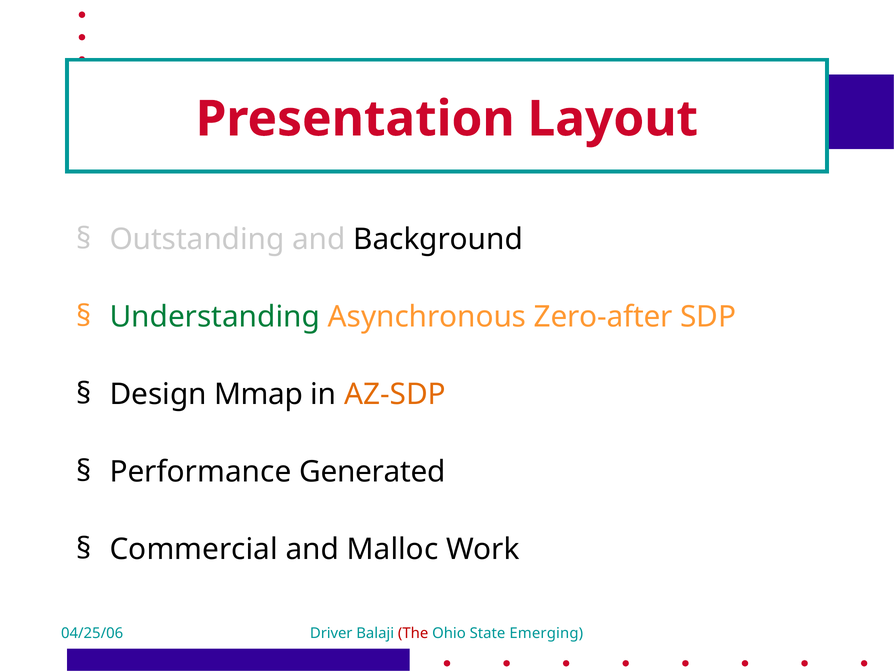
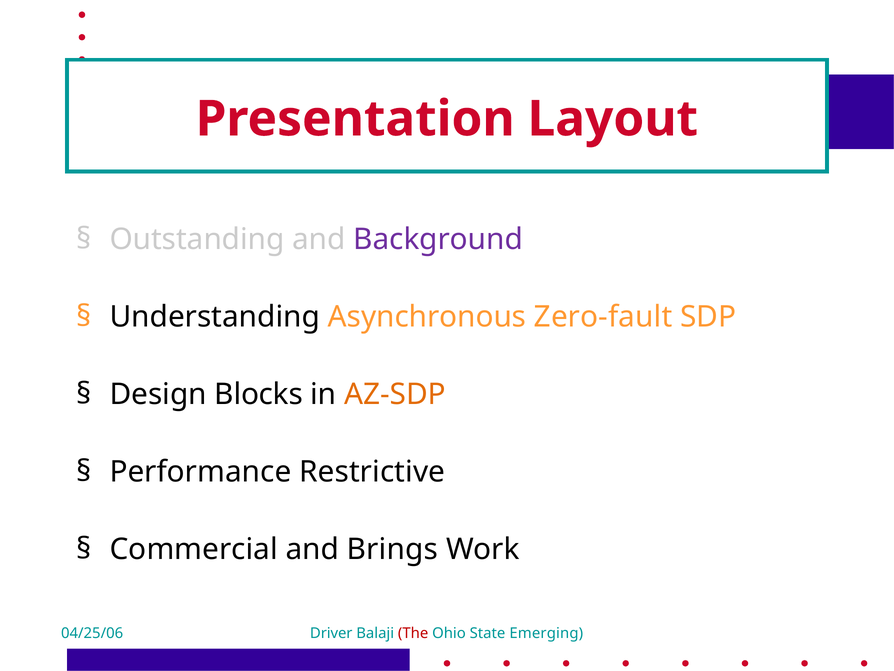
Background colour: black -> purple
Understanding colour: green -> black
Zero-after: Zero-after -> Zero-fault
Mmap: Mmap -> Blocks
Generated: Generated -> Restrictive
Malloc: Malloc -> Brings
